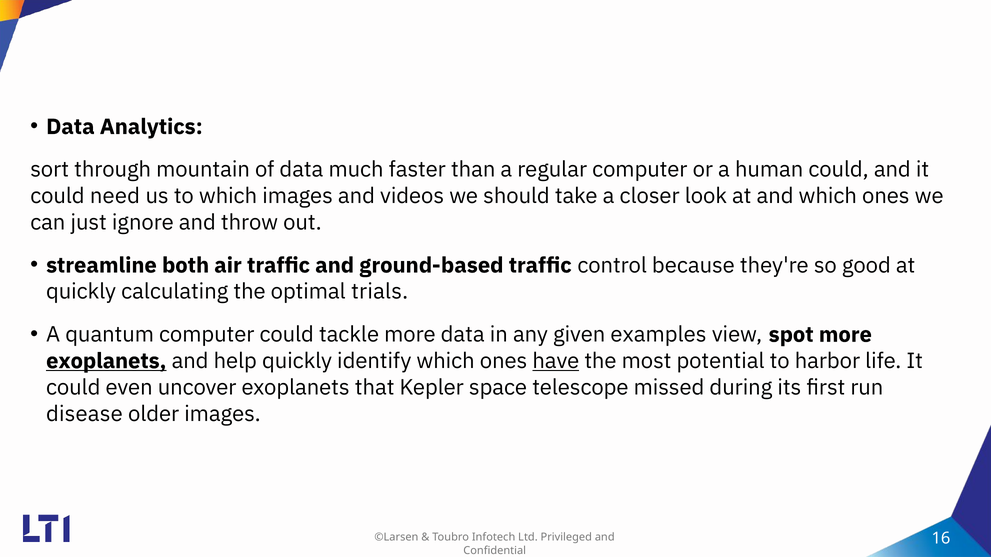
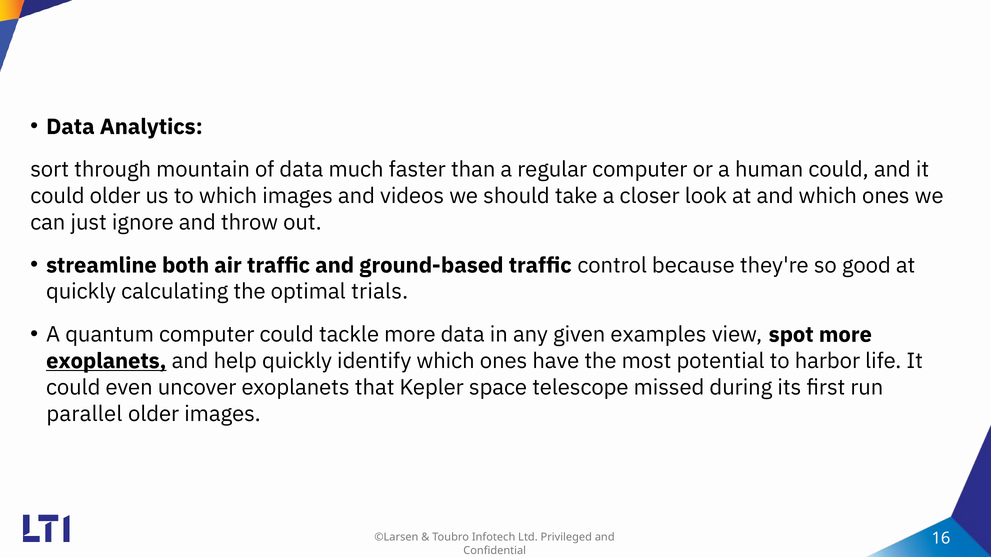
could need: need -> older
have underline: present -> none
disease: disease -> parallel
